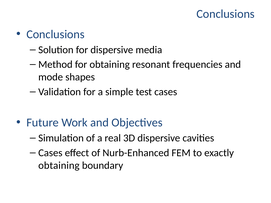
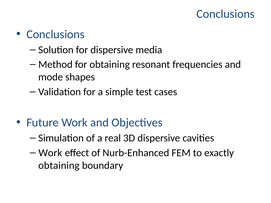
Cases at (50, 153): Cases -> Work
